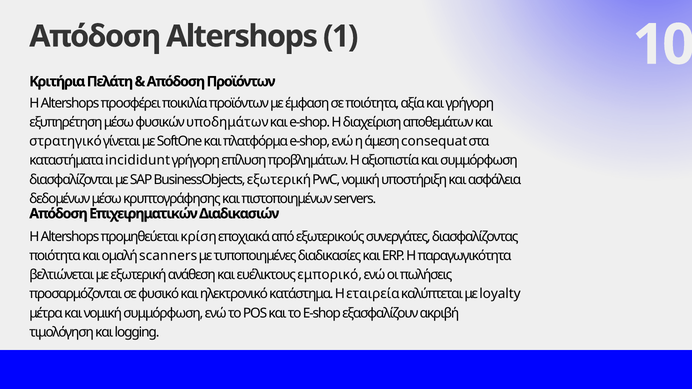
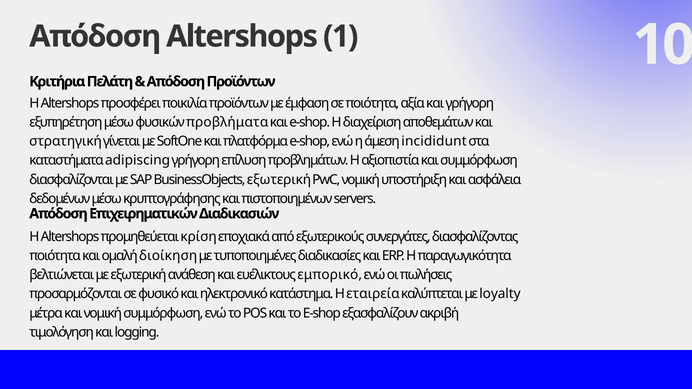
υποδημάτων: υποδημάτων -> προβλήματα
στρατηγικό: στρατηγικό -> στρατηγική
consequat: consequat -> incididunt
incididunt: incididunt -> adipiscing
scanners: scanners -> διοίκηση
